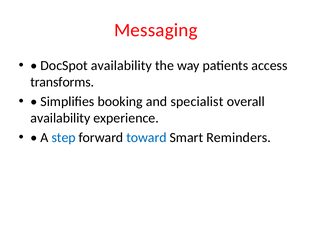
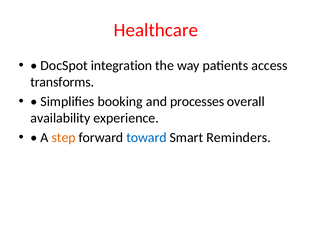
Messaging: Messaging -> Healthcare
DocSpot availability: availability -> integration
specialist: specialist -> processes
step colour: blue -> orange
